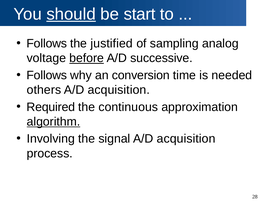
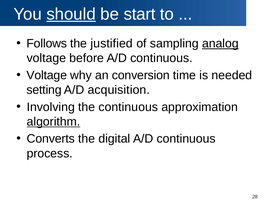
analog underline: none -> present
before underline: present -> none
successive at (161, 58): successive -> continuous
Follows at (47, 75): Follows -> Voltage
others: others -> setting
Required: Required -> Involving
Involving: Involving -> Converts
signal: signal -> digital
acquisition at (186, 138): acquisition -> continuous
